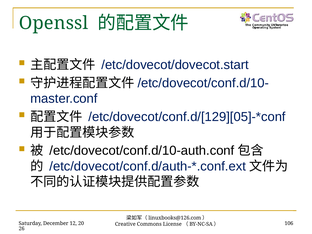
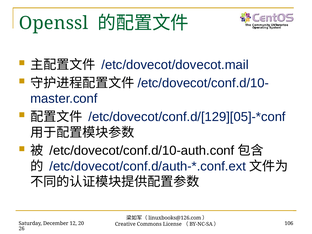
/etc/dovecot/dovecot.start: /etc/dovecot/dovecot.start -> /etc/dovecot/dovecot.mail
